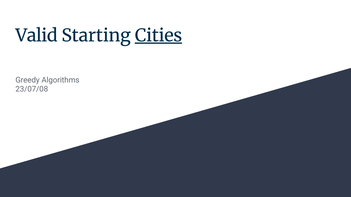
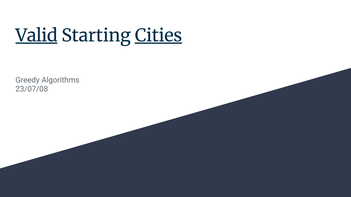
Valid underline: none -> present
